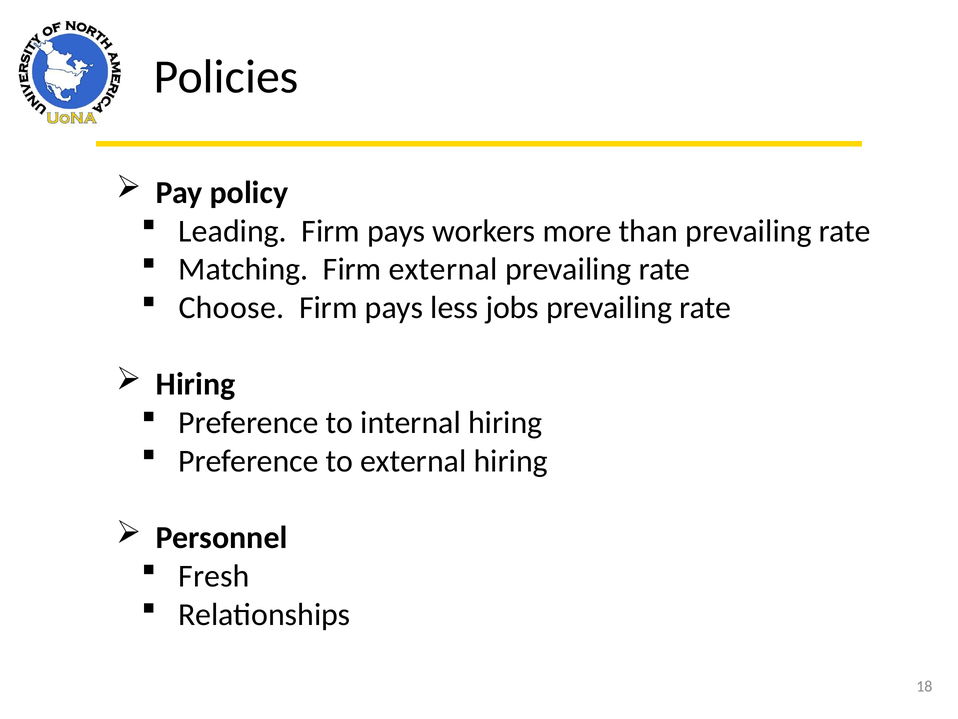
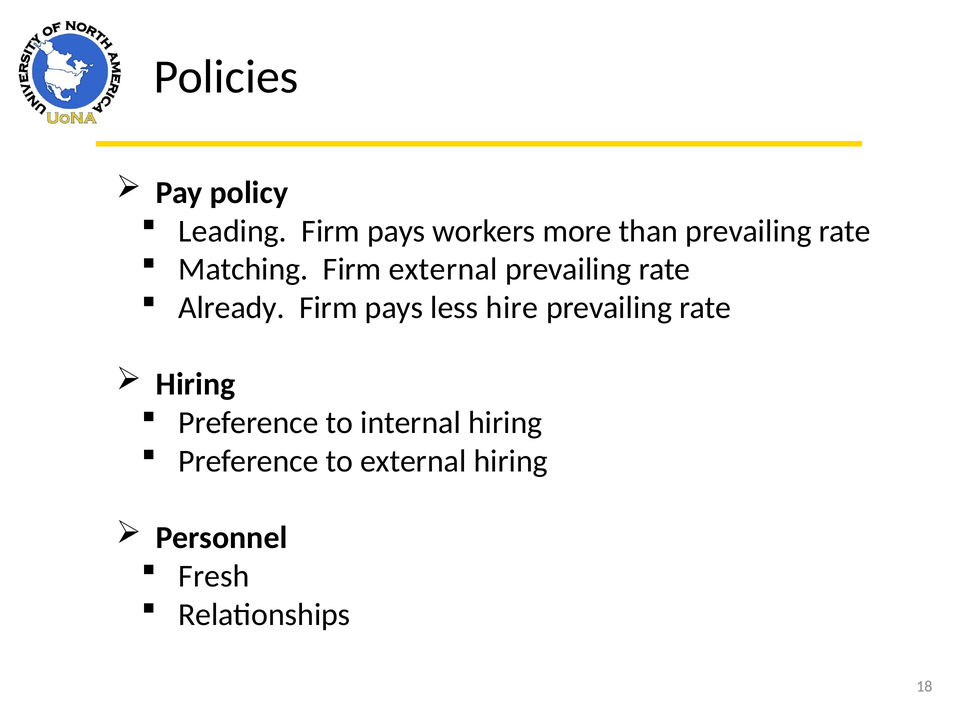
Choose: Choose -> Already
jobs: jobs -> hire
